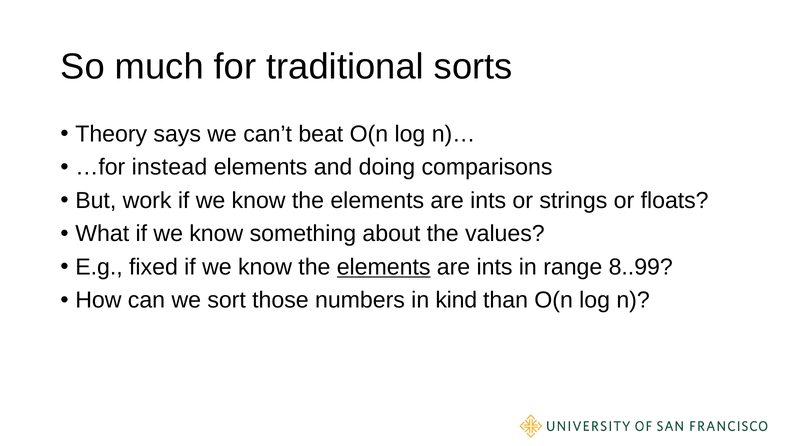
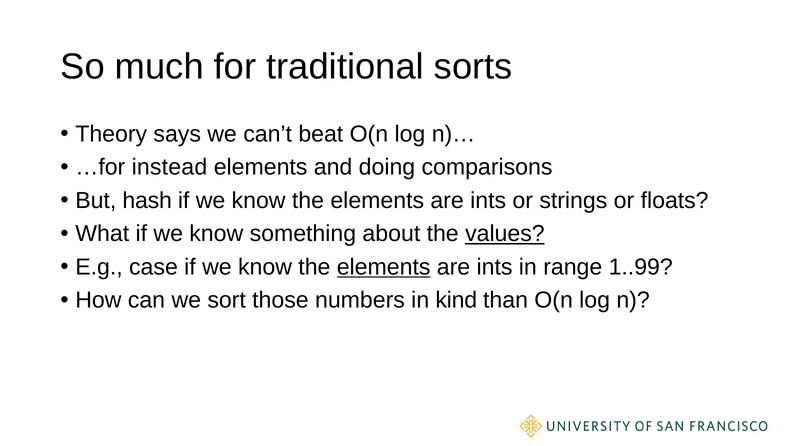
work: work -> hash
values underline: none -> present
fixed: fixed -> case
8..99: 8..99 -> 1..99
